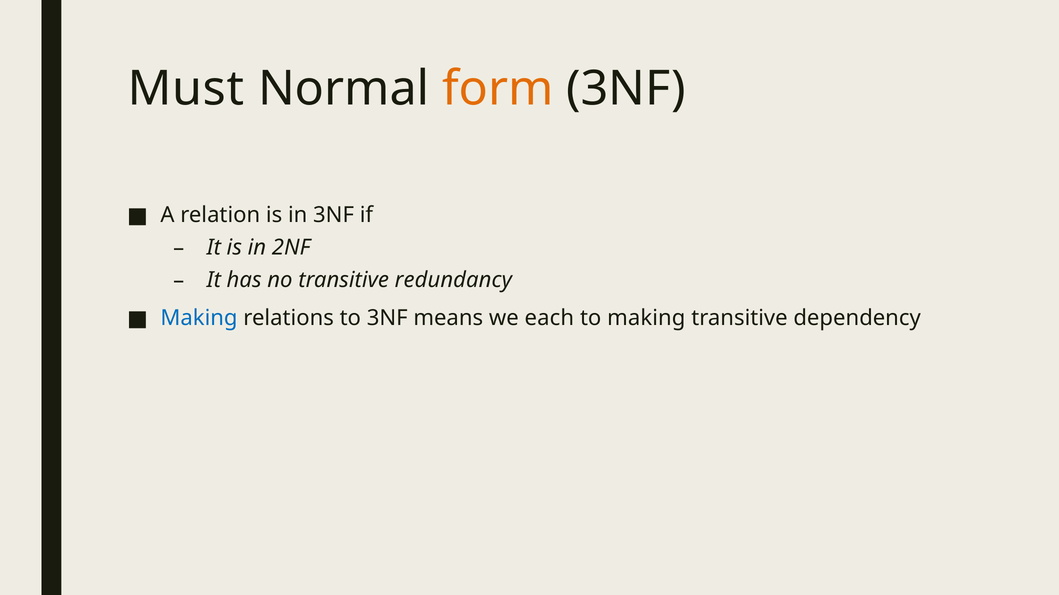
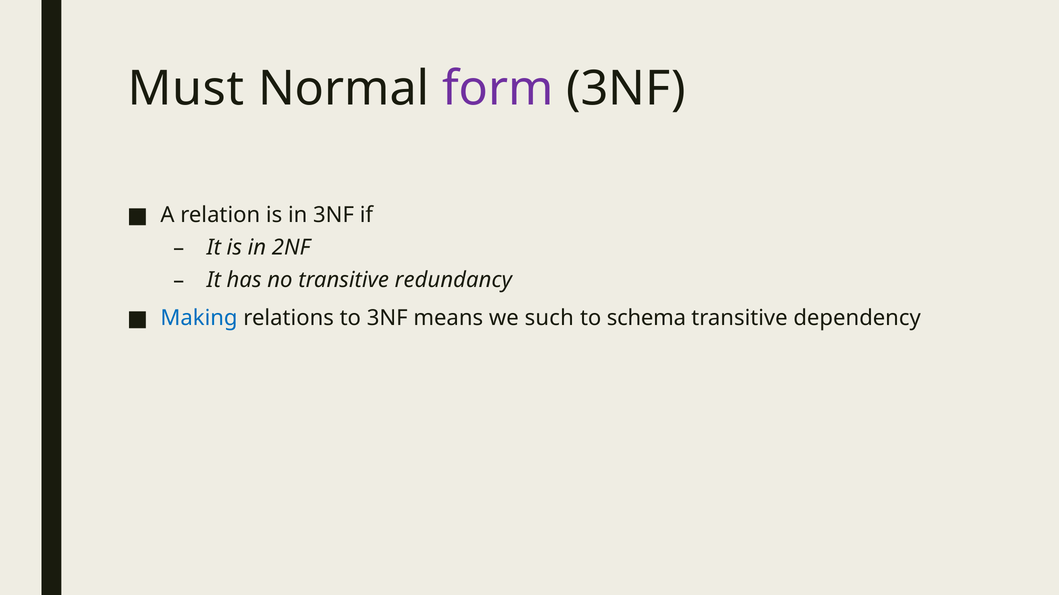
form colour: orange -> purple
each: each -> such
to making: making -> schema
